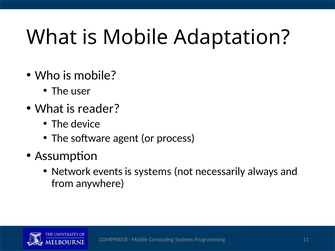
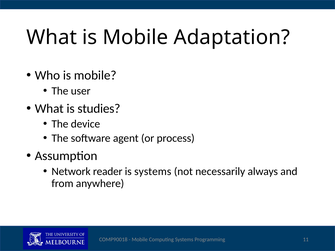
reader: reader -> studies
events: events -> reader
